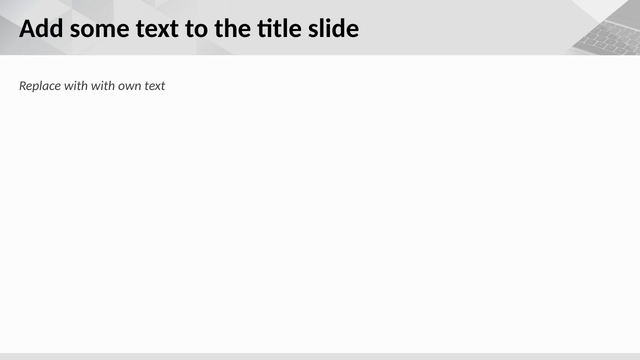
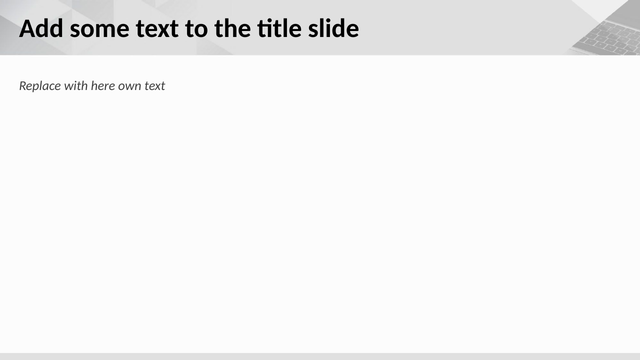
with with: with -> here
